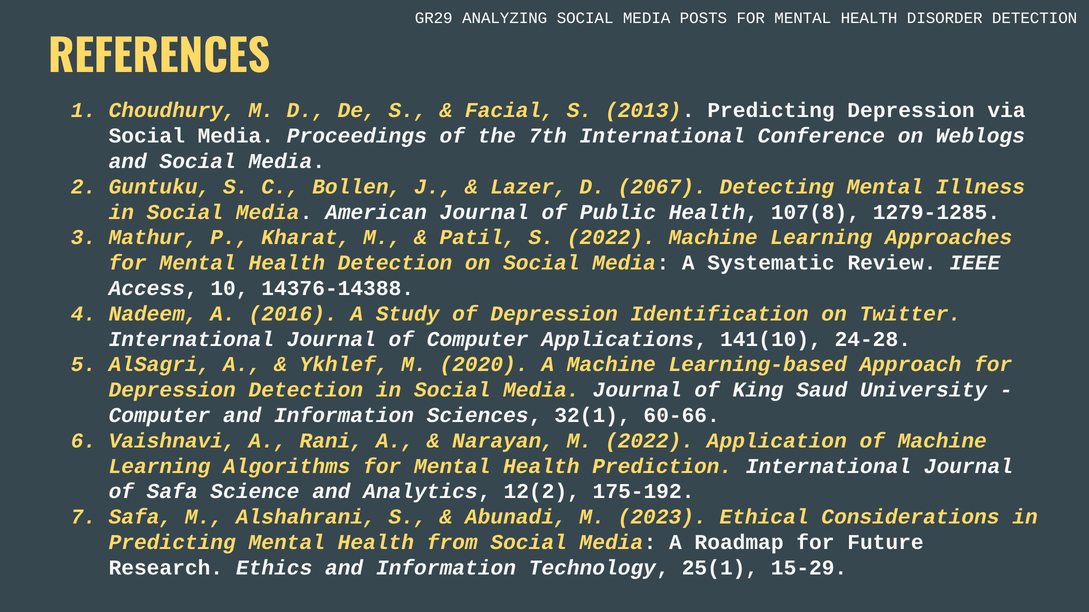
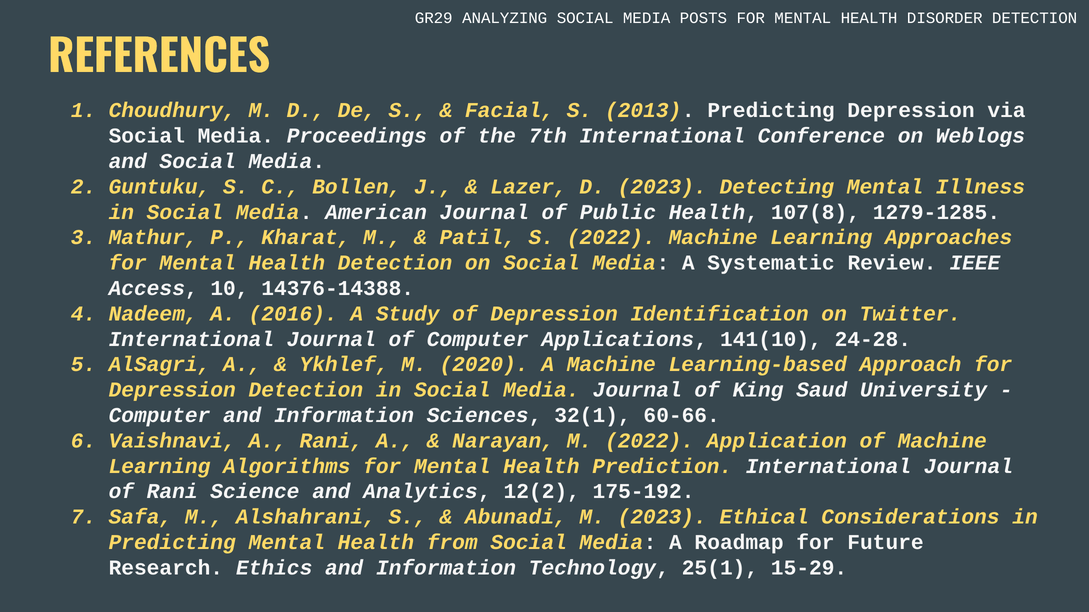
D 2067: 2067 -> 2023
of Safa: Safa -> Rani
